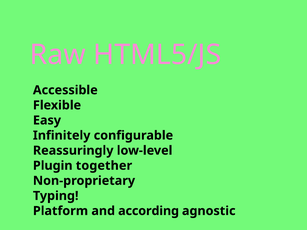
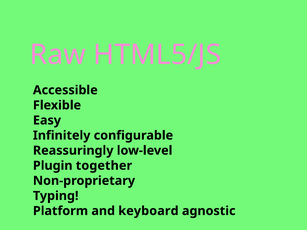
according: according -> keyboard
